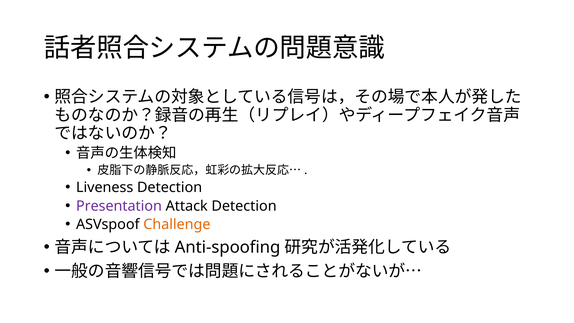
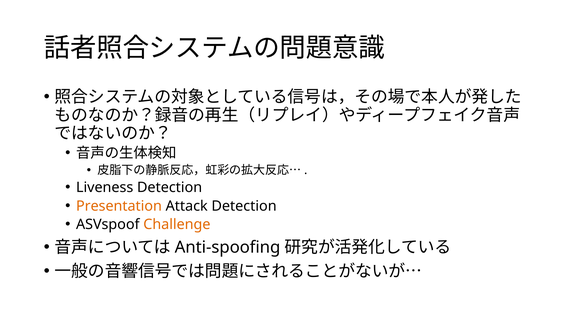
Presentation colour: purple -> orange
